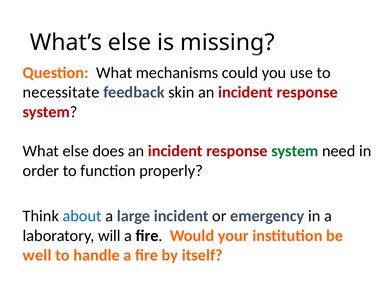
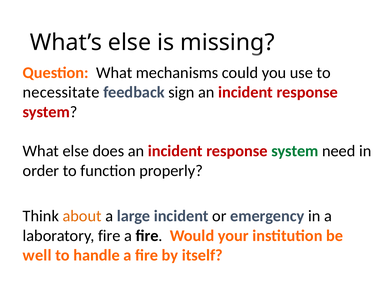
skin: skin -> sign
about colour: blue -> orange
laboratory will: will -> fire
